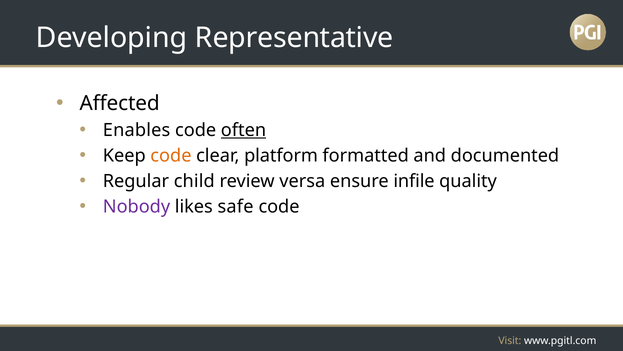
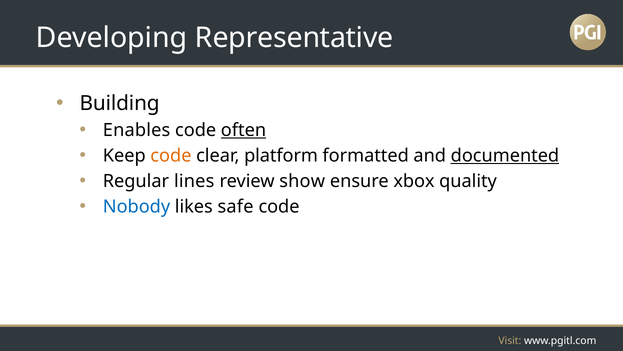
Affected: Affected -> Building
documented underline: none -> present
child: child -> lines
versa: versa -> show
infile: infile -> xbox
Nobody colour: purple -> blue
